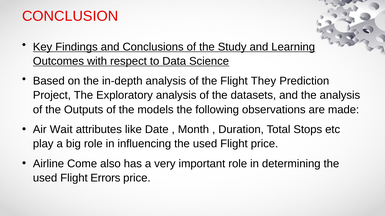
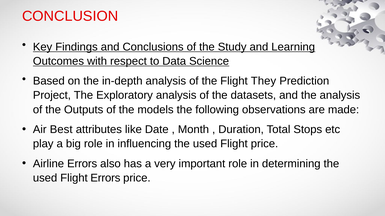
Wait: Wait -> Best
Airline Come: Come -> Errors
